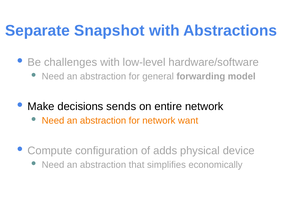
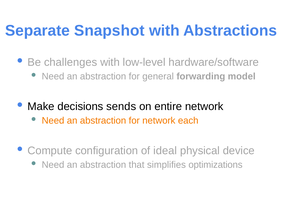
want: want -> each
adds: adds -> ideal
economically: economically -> optimizations
